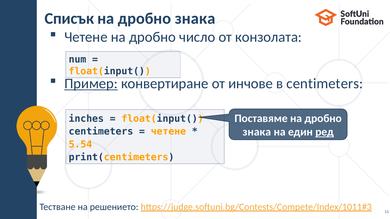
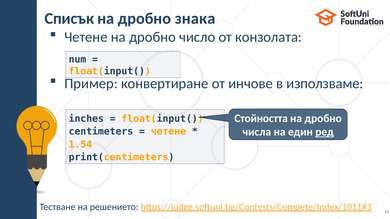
Пример underline: present -> none
в centimeters: centimeters -> използваме
Поставяме: Поставяме -> Стойността
знака at (257, 132): знака -> числа
5.54: 5.54 -> 1.54
